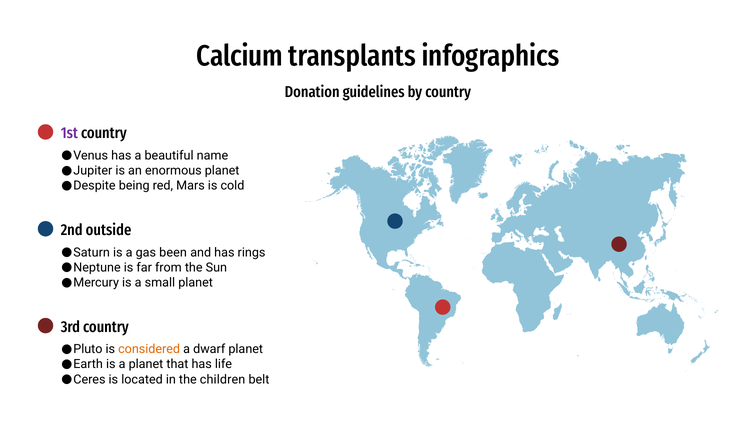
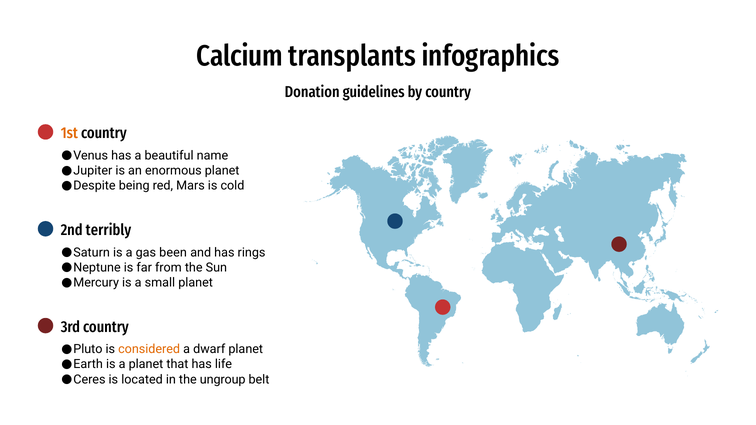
1st colour: purple -> orange
outside: outside -> terribly
children: children -> ungroup
